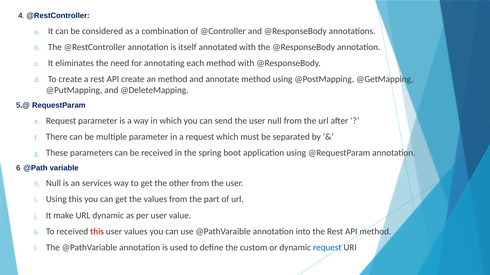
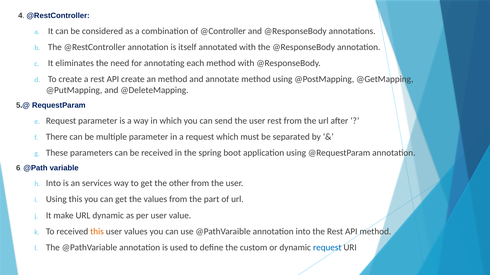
user null: null -> rest
Null at (53, 184): Null -> Into
this at (97, 232) colour: red -> orange
